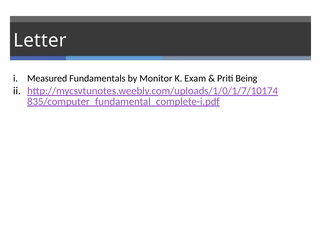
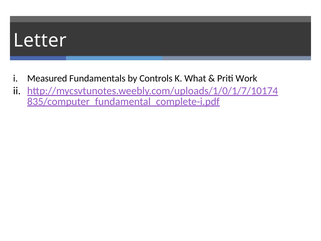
Monitor: Monitor -> Controls
Exam: Exam -> What
Being: Being -> Work
